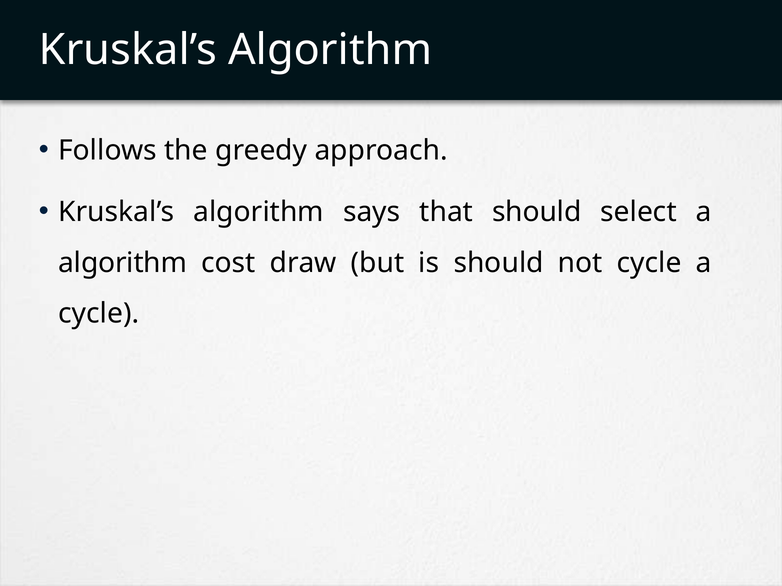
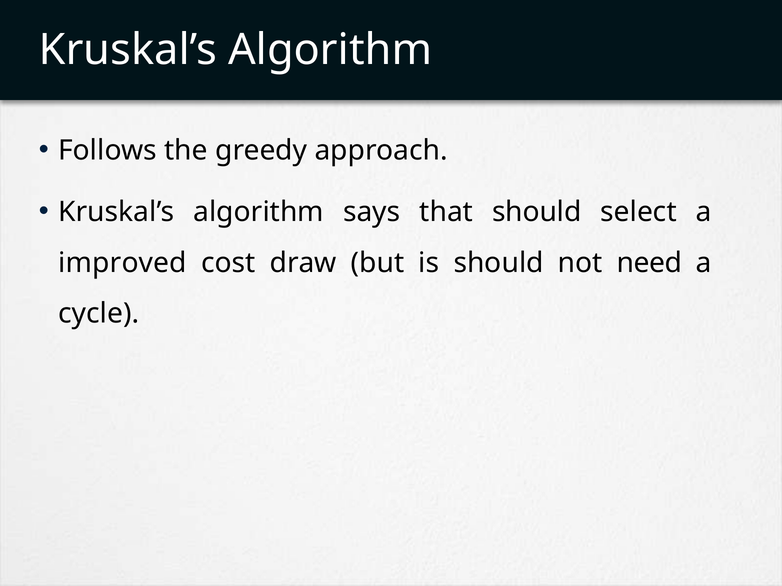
algorithm at (123, 263): algorithm -> improved
not cycle: cycle -> need
